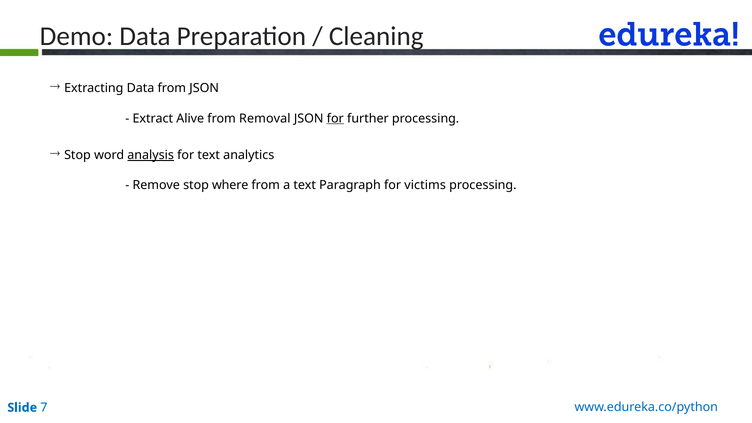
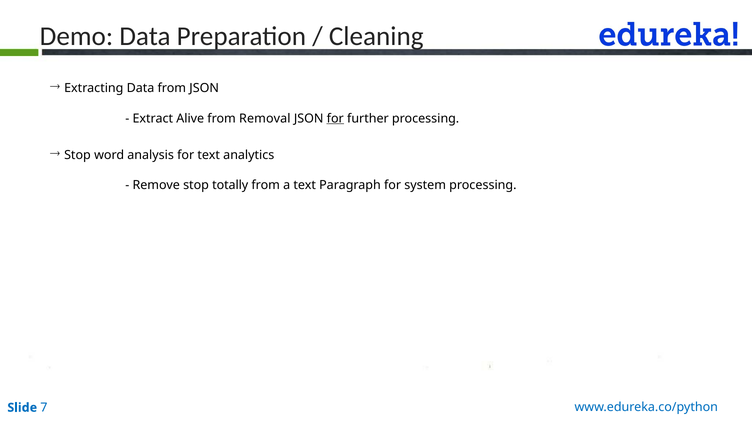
analysis underline: present -> none
where: where -> totally
victims: victims -> system
